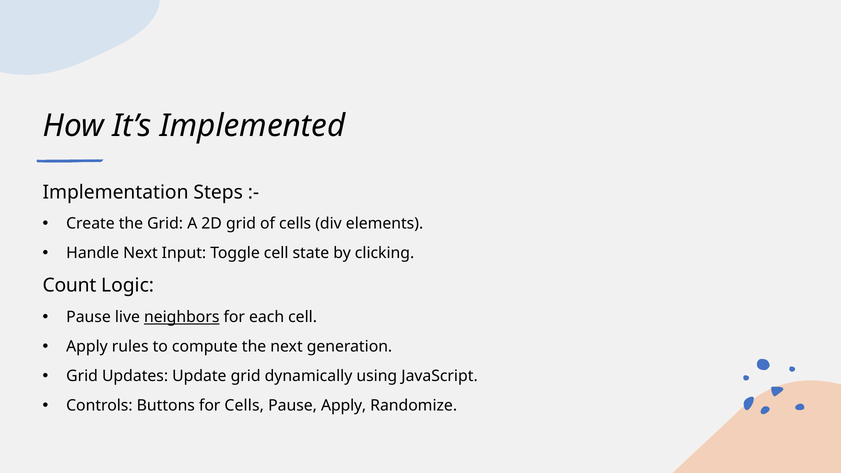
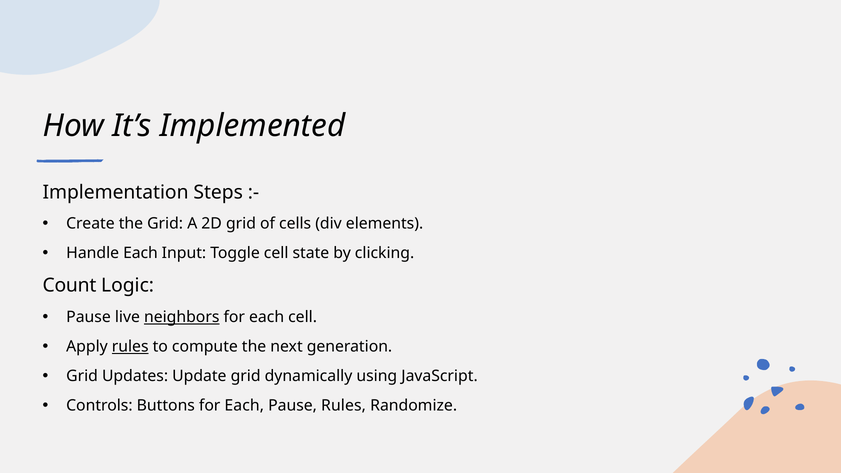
Handle Next: Next -> Each
rules at (130, 347) underline: none -> present
Buttons for Cells: Cells -> Each
Pause Apply: Apply -> Rules
